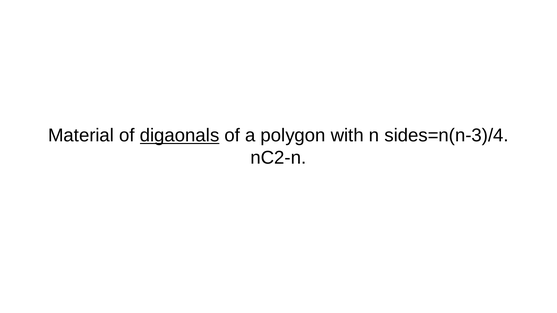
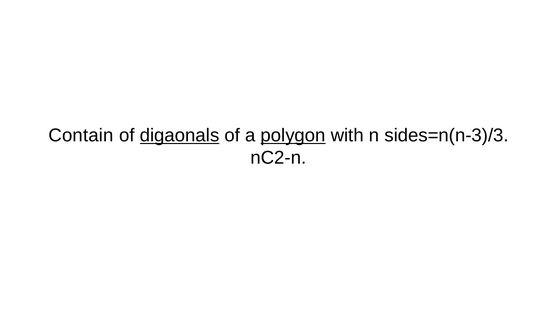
Material: Material -> Contain
polygon underline: none -> present
sides=n(n-3)/4: sides=n(n-3)/4 -> sides=n(n-3)/3
